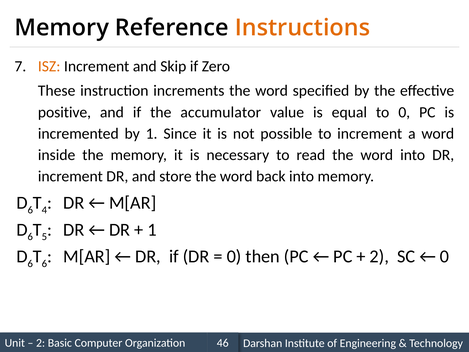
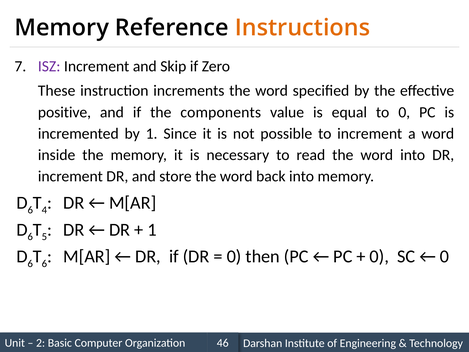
ISZ colour: orange -> purple
accumulator: accumulator -> components
2 at (379, 256): 2 -> 0
